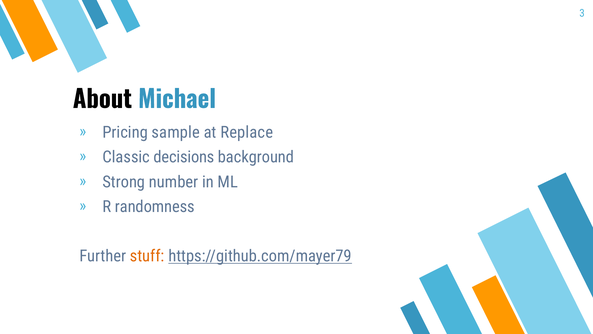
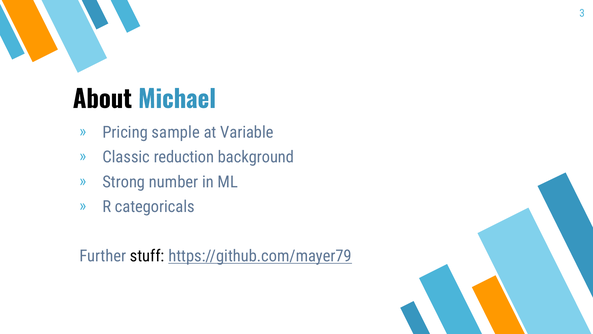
Replace: Replace -> Variable
decisions: decisions -> reduction
randomness: randomness -> categoricals
stuff colour: orange -> black
